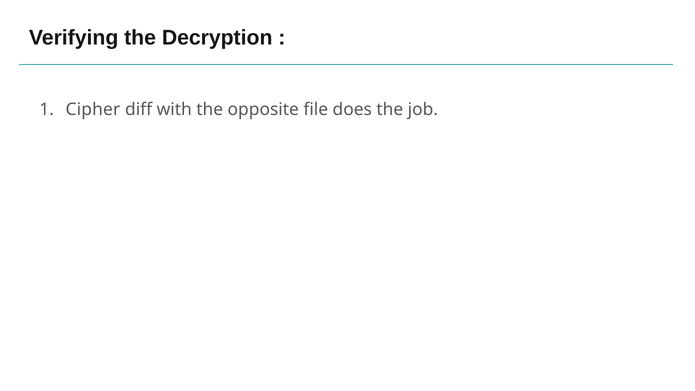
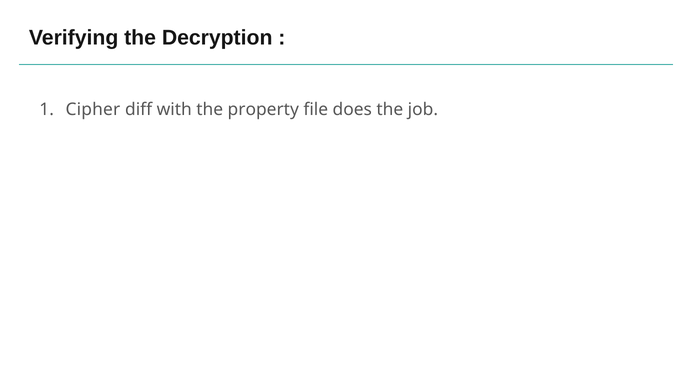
opposite: opposite -> property
